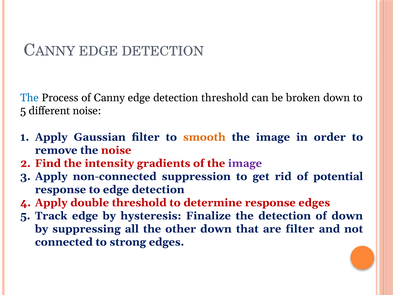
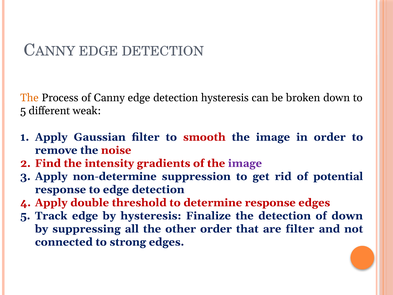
The at (29, 98) colour: blue -> orange
detection threshold: threshold -> hysteresis
different noise: noise -> weak
smooth colour: orange -> red
non-connected: non-connected -> non-determine
other down: down -> order
